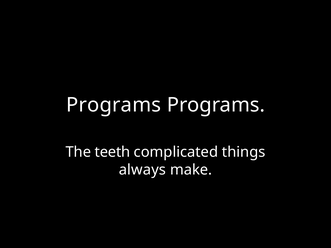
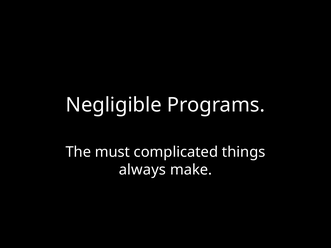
Programs at (114, 105): Programs -> Negligible
teeth: teeth -> must
